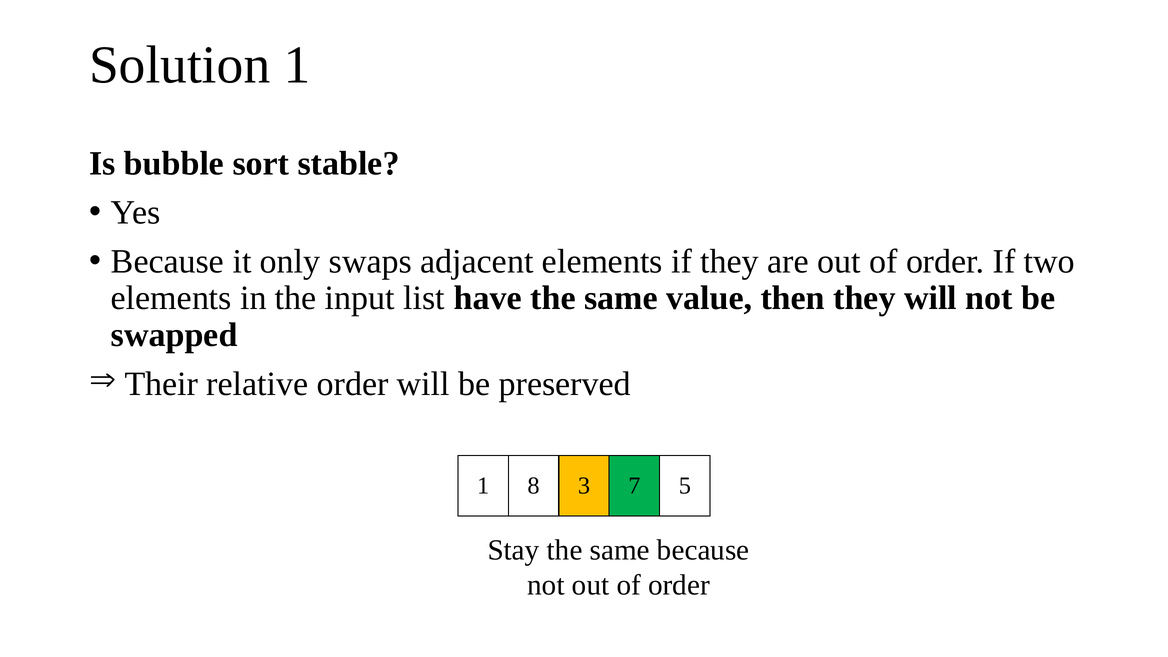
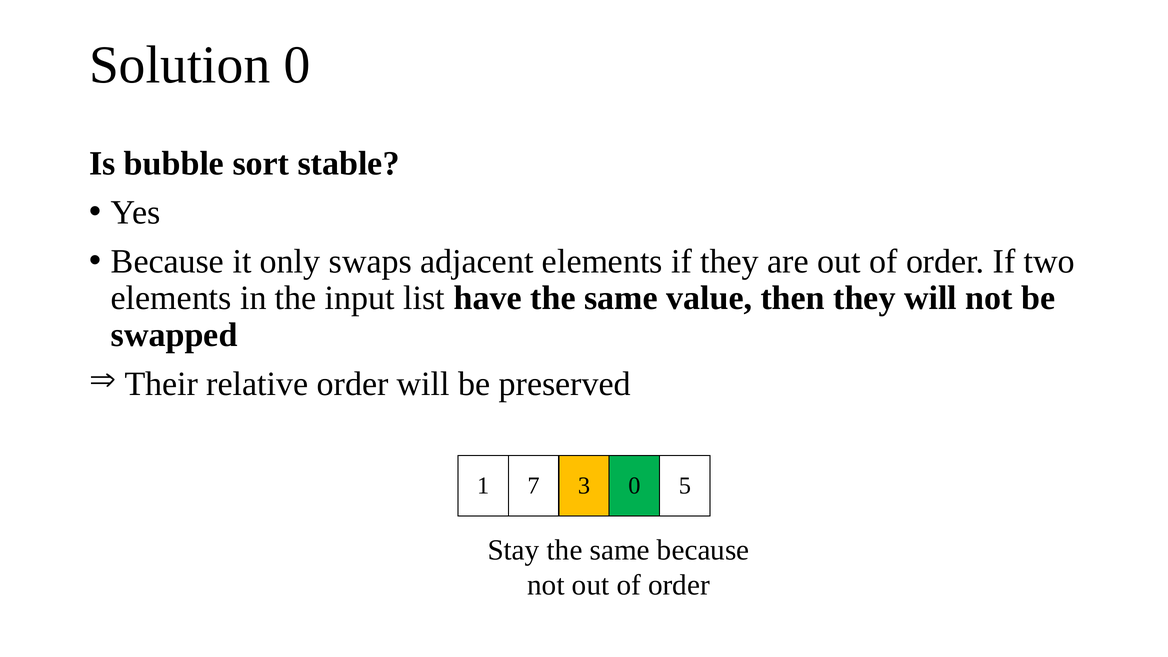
Solution 1: 1 -> 0
8: 8 -> 7
3 7: 7 -> 0
